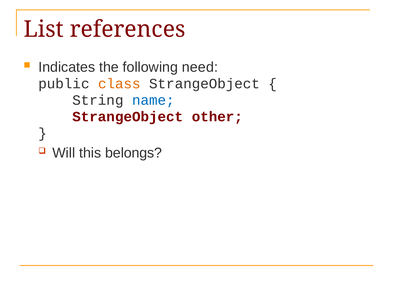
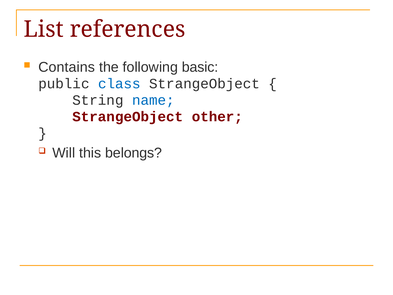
Indicates: Indicates -> Contains
need: need -> basic
class colour: orange -> blue
